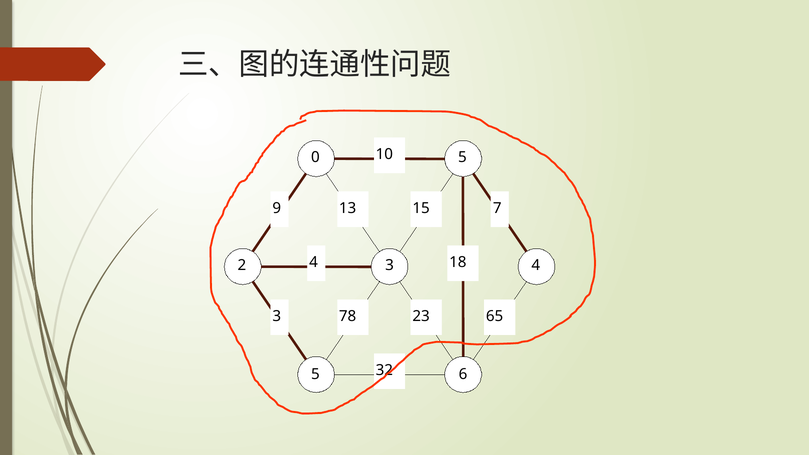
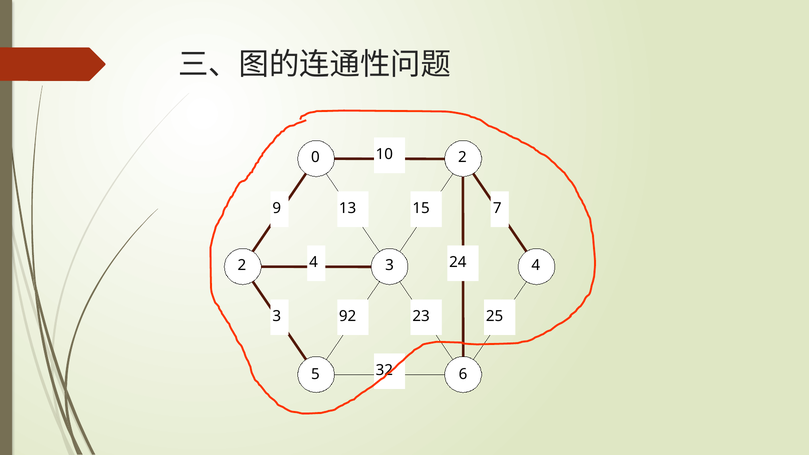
0 5: 5 -> 2
18: 18 -> 24
78: 78 -> 92
65: 65 -> 25
